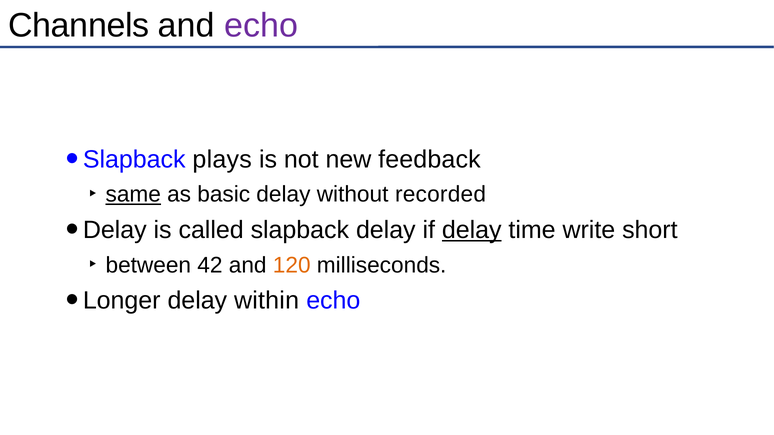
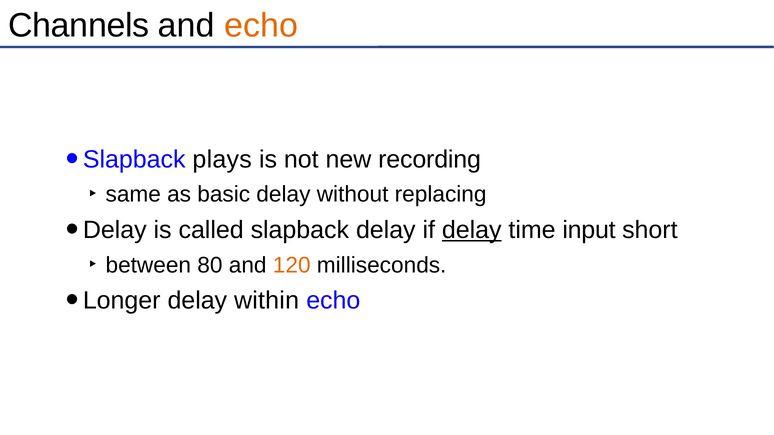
echo at (261, 25) colour: purple -> orange
feedback: feedback -> recording
same underline: present -> none
recorded: recorded -> replacing
write: write -> input
42: 42 -> 80
